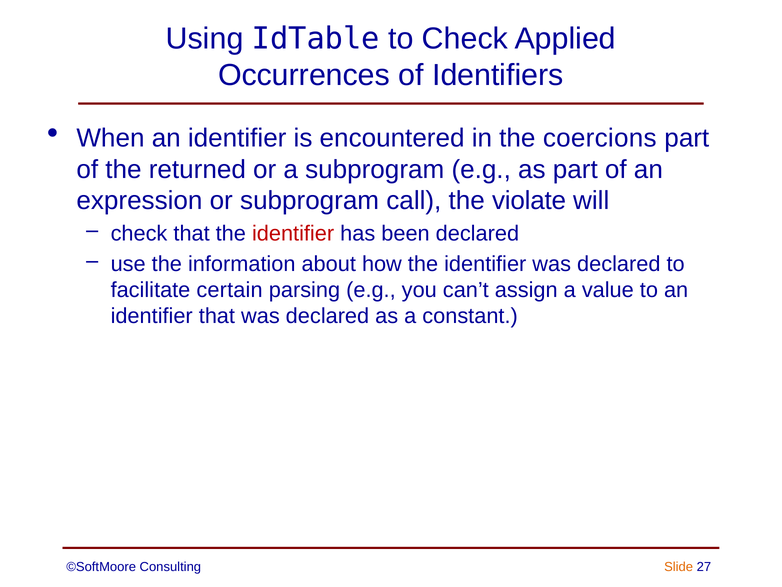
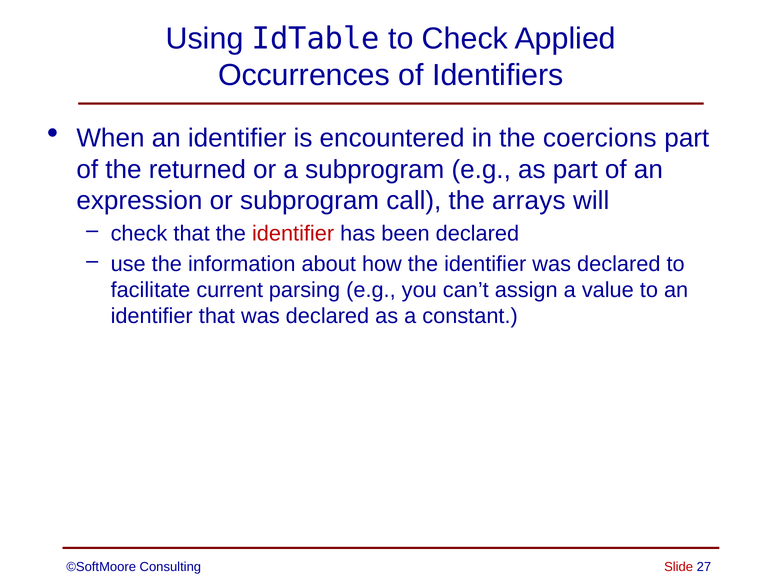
violate: violate -> arrays
certain: certain -> current
Slide colour: orange -> red
